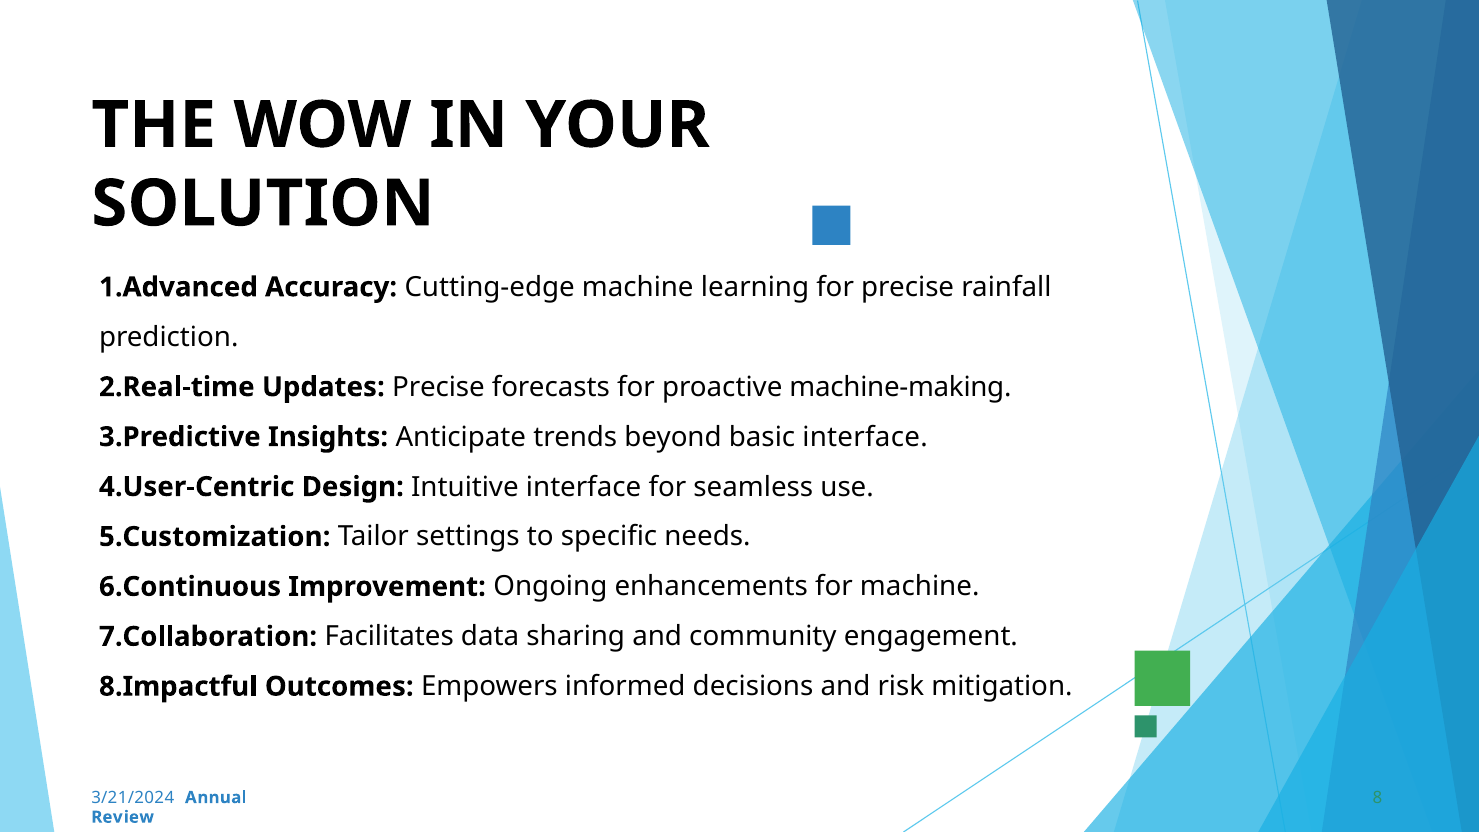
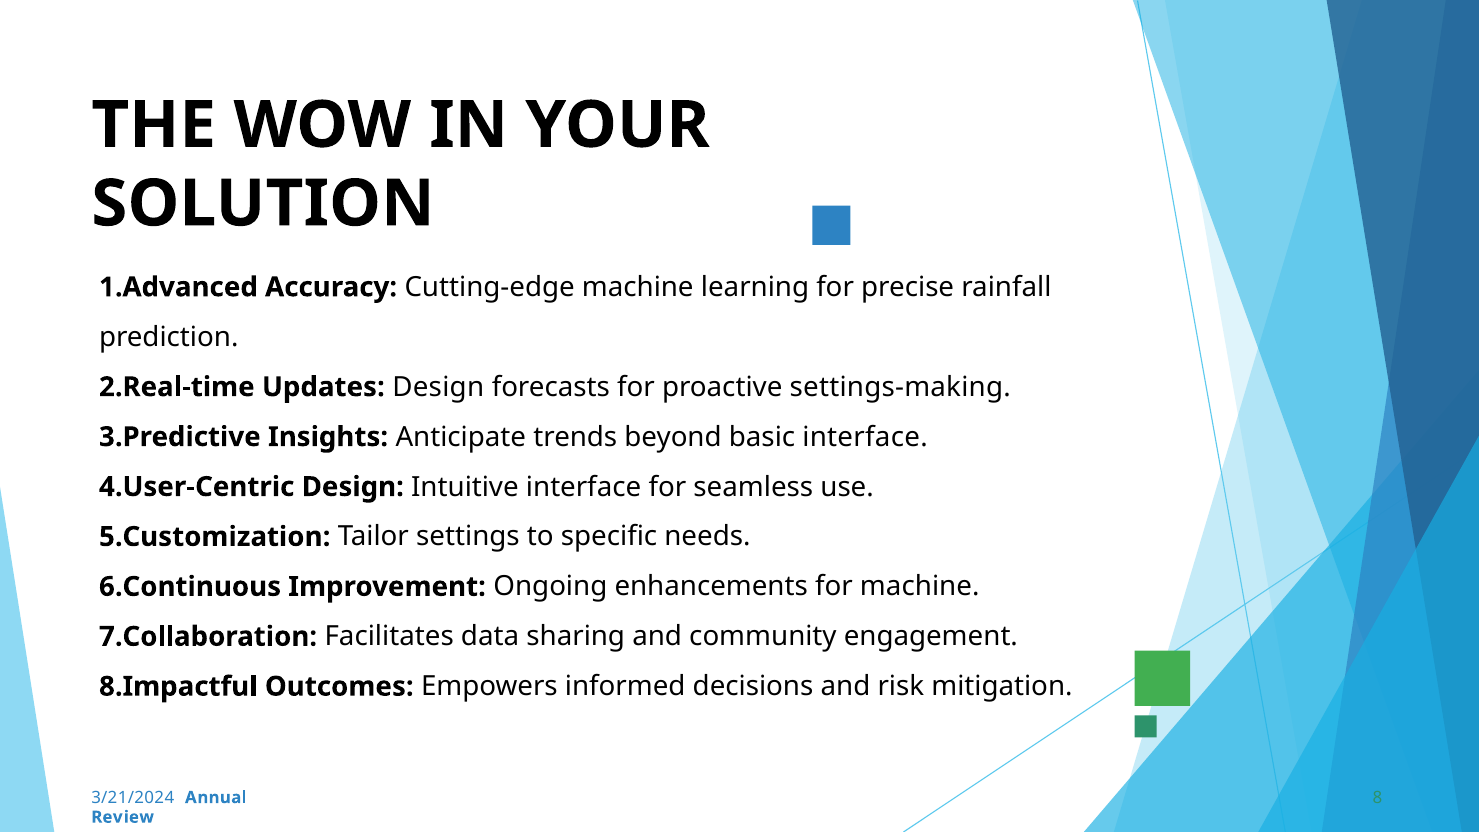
Updates Precise: Precise -> Design
machine-making: machine-making -> settings-making
